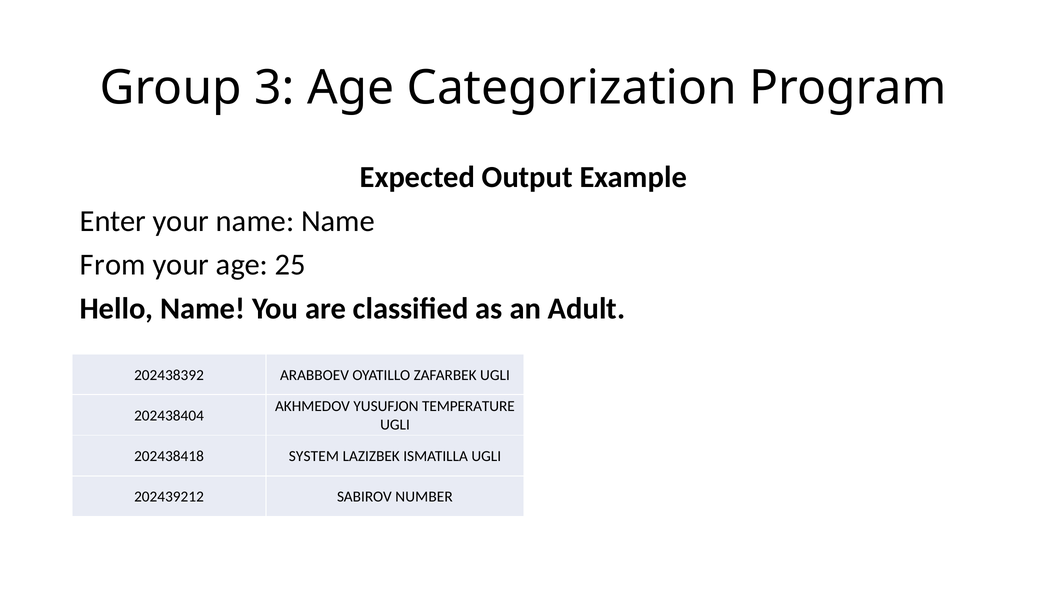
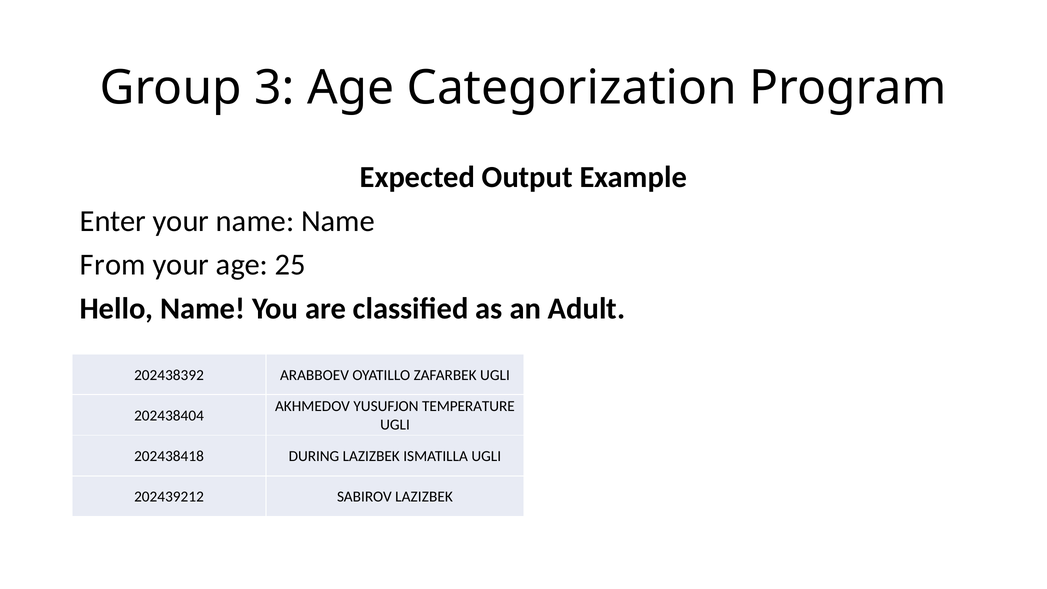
SYSTEM: SYSTEM -> DURING
SABIROV NUMBER: NUMBER -> LAZIZBEK
